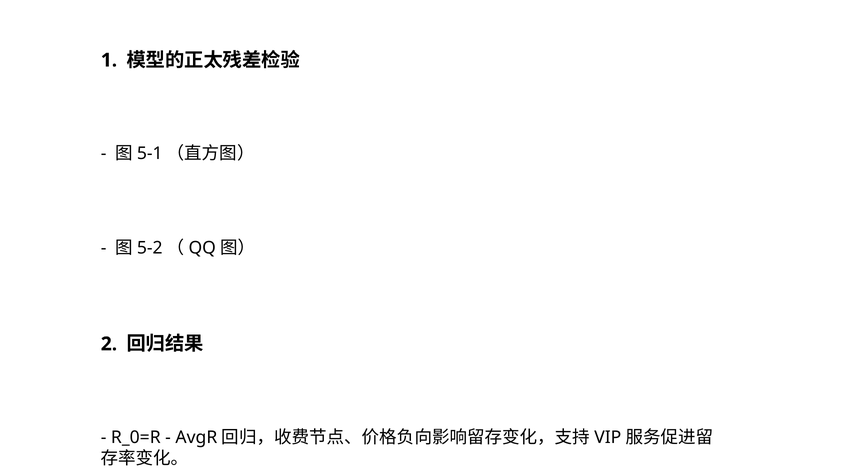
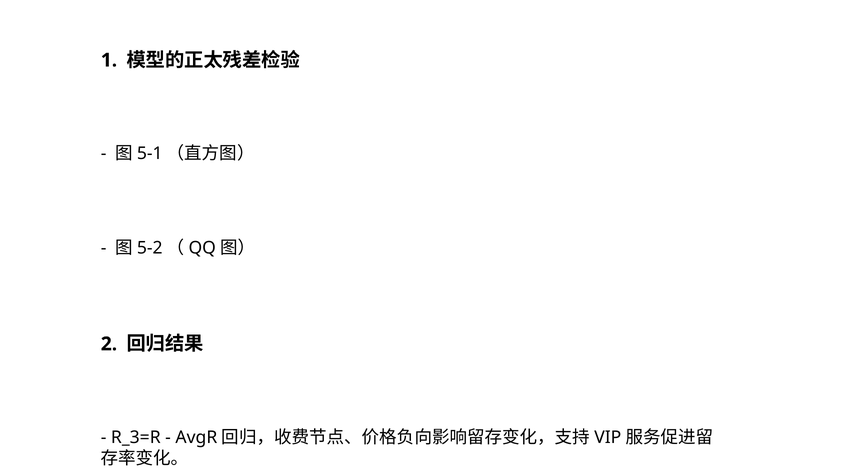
R_0=R: R_0=R -> R_3=R
